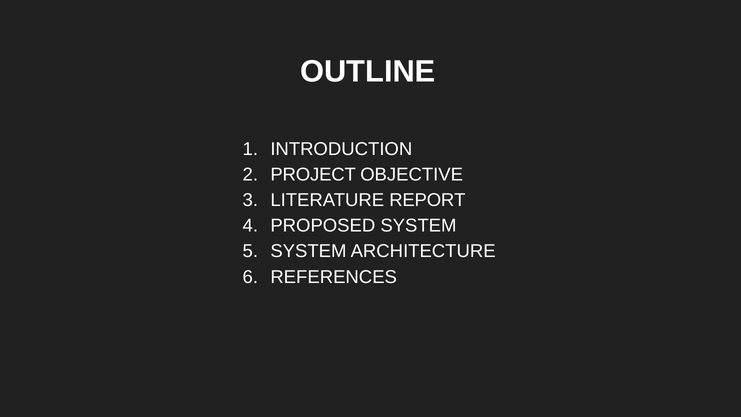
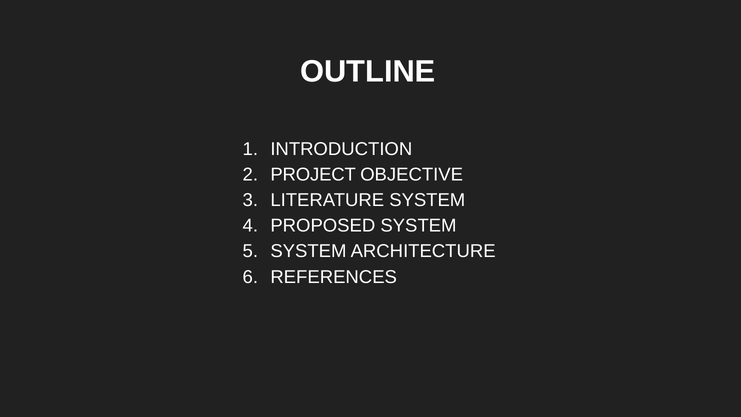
LITERATURE REPORT: REPORT -> SYSTEM
